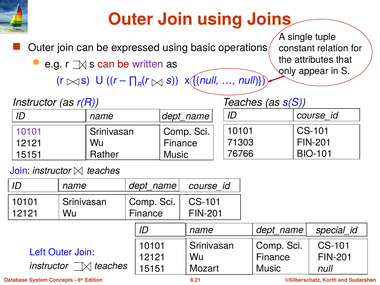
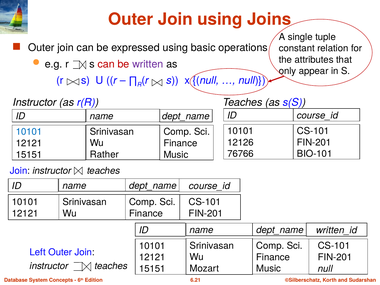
10101 at (29, 132) colour: purple -> blue
71303: 71303 -> 12126
special_id: special_id -> written_id
